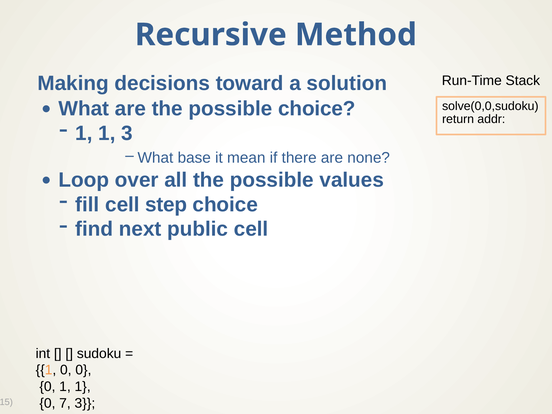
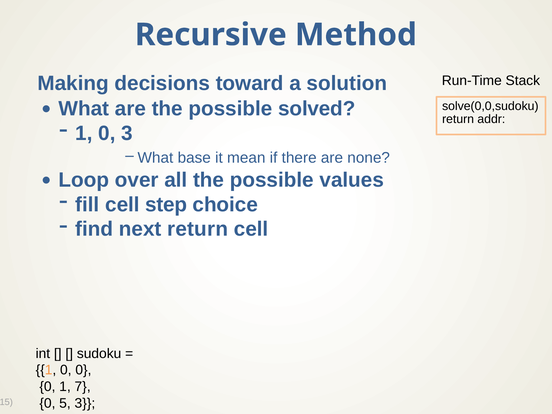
possible choice: choice -> solved
1 at (107, 133): 1 -> 0
next public: public -> return
0 1 1: 1 -> 7
7: 7 -> 5
